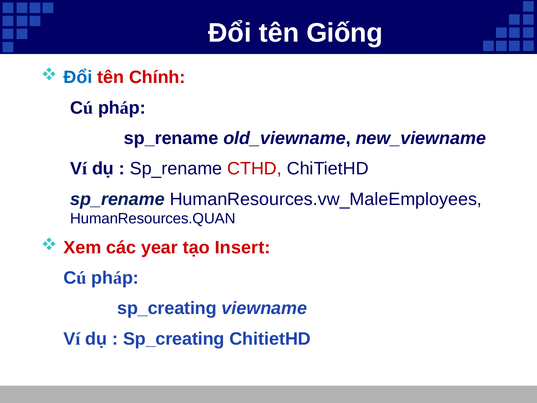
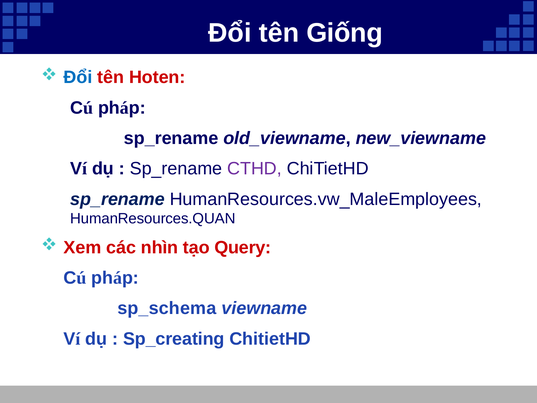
Chính: Chính -> Hoten
CTHD colour: red -> purple
year: year -> nhìn
Insert: Insert -> Query
sp_creating at (167, 308): sp_creating -> sp_schema
